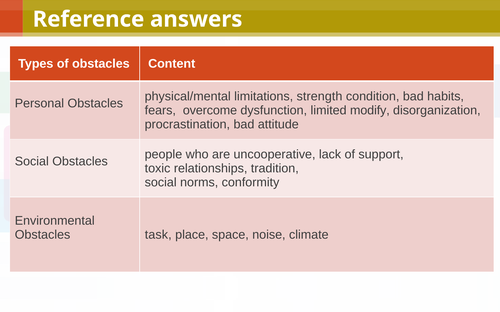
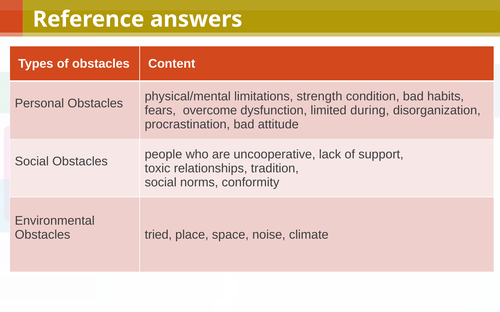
modify: modify -> during
task: task -> tried
